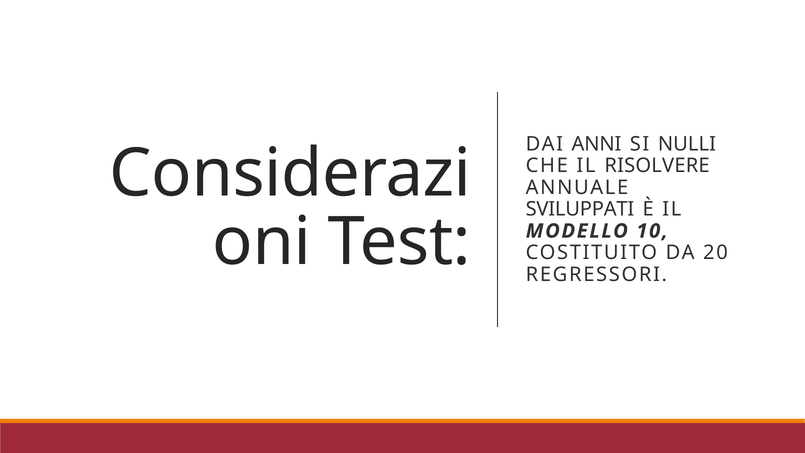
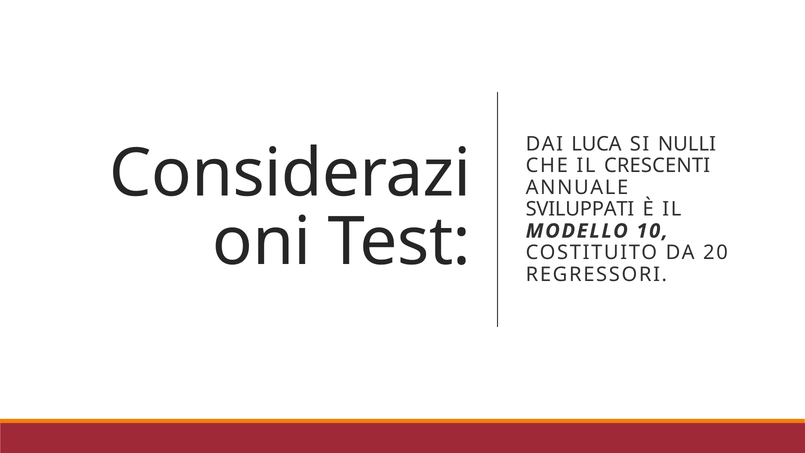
ANNI: ANNI -> LUCA
RISOLVERE: RISOLVERE -> CRESCENTI
